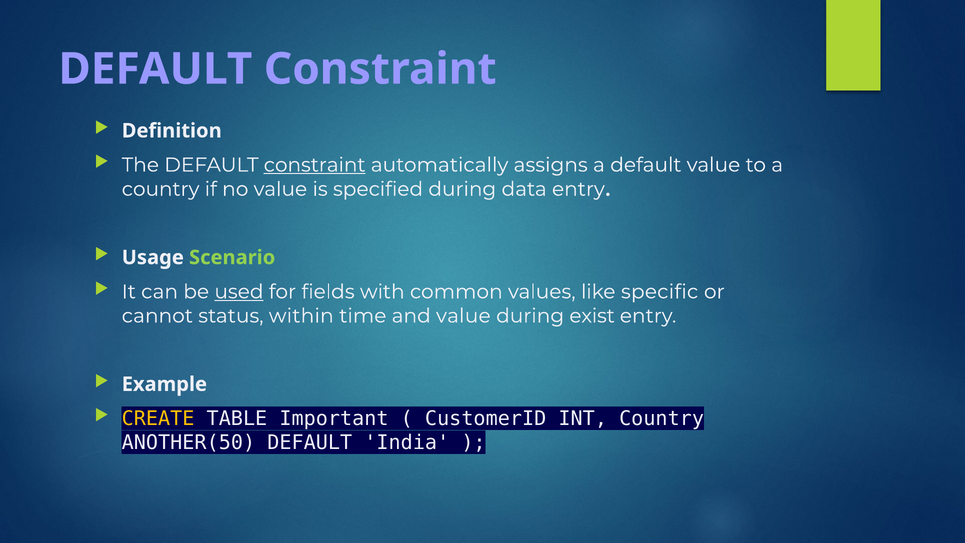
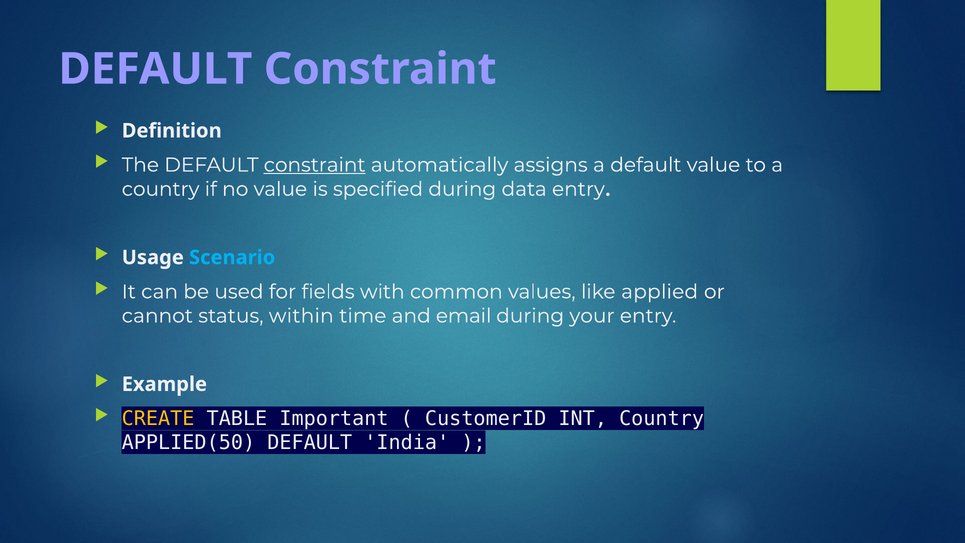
Scenario colour: light green -> light blue
used underline: present -> none
specific: specific -> applied
and value: value -> email
exist: exist -> your
ANOTHER(50: ANOTHER(50 -> APPLIED(50
